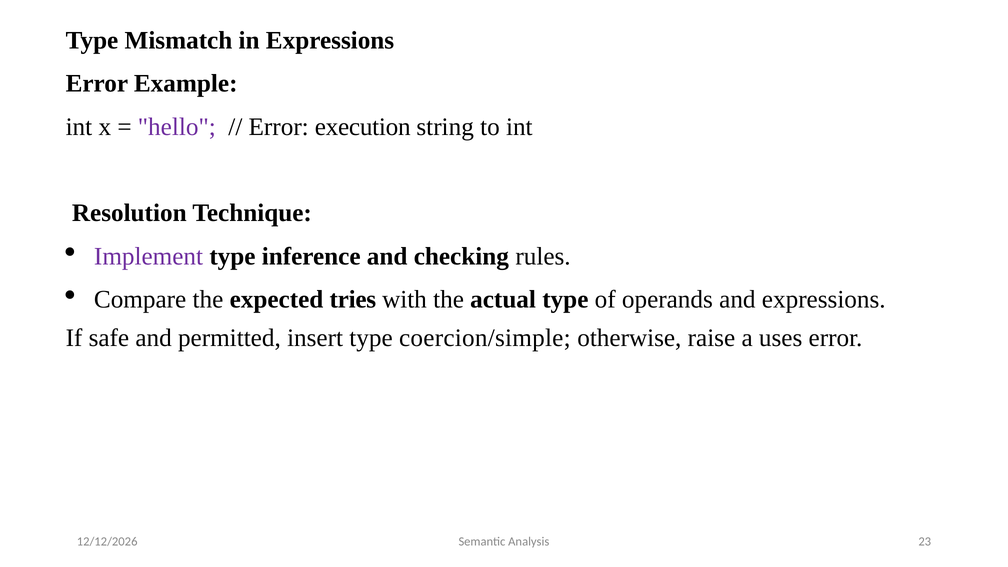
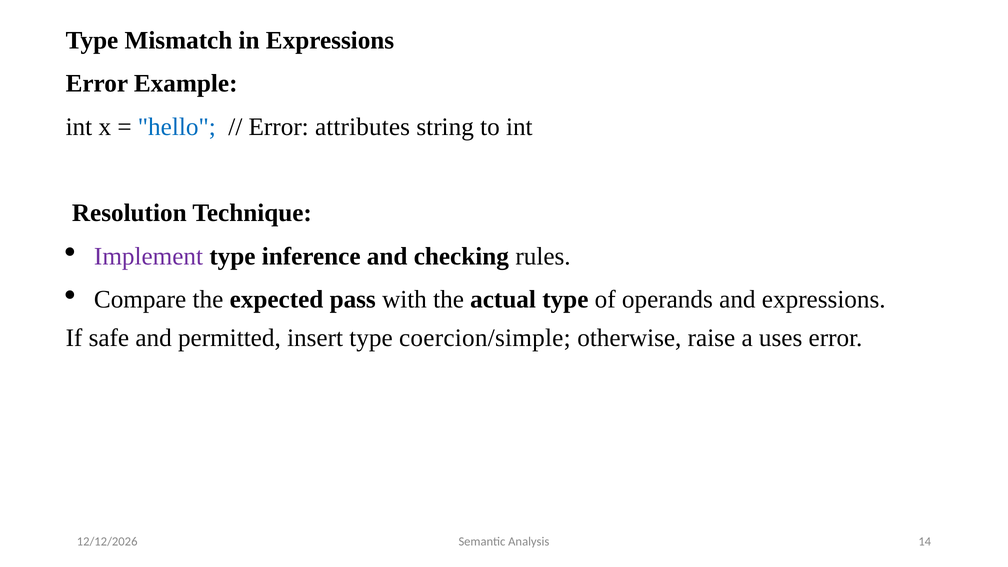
hello colour: purple -> blue
execution: execution -> attributes
tries: tries -> pass
23: 23 -> 14
